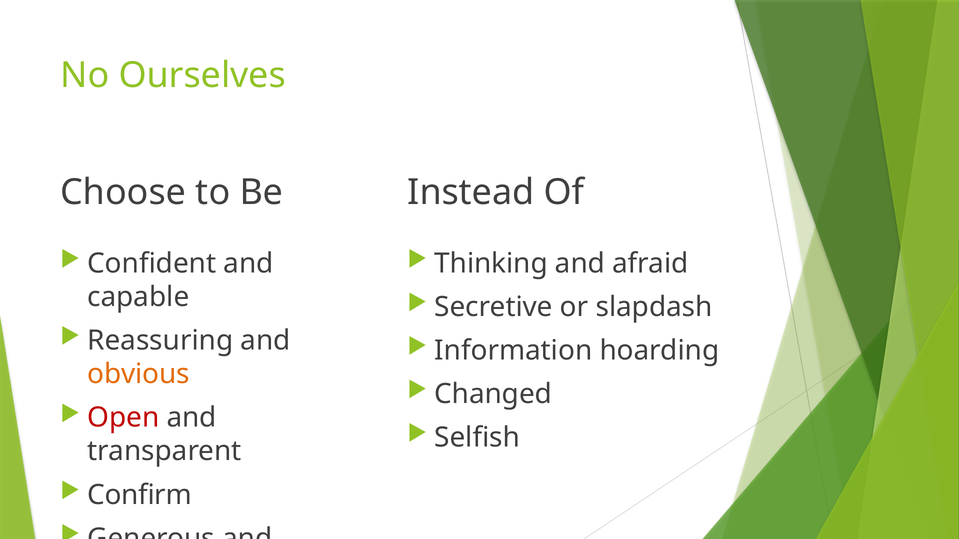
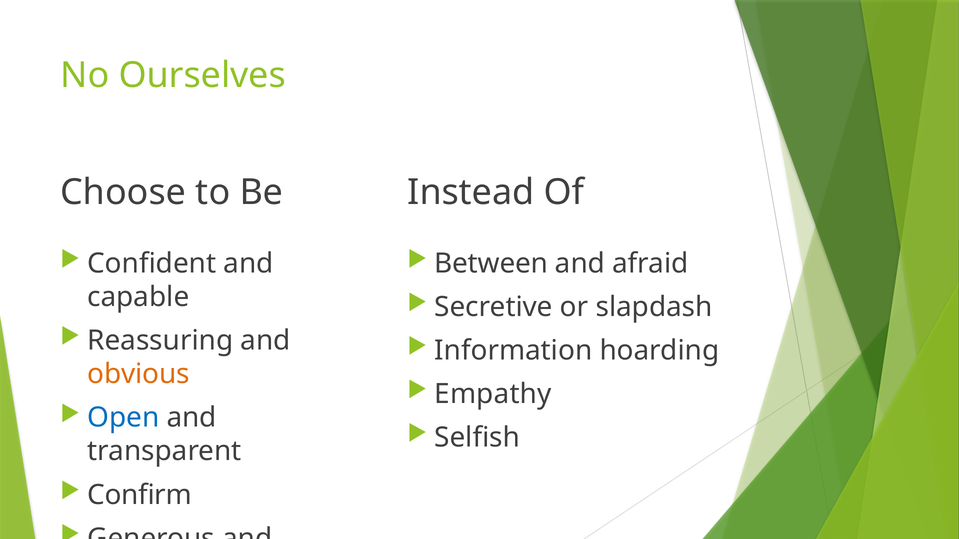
Thinking: Thinking -> Between
Changed: Changed -> Empathy
Open colour: red -> blue
